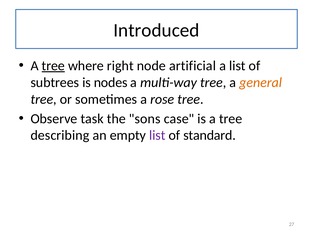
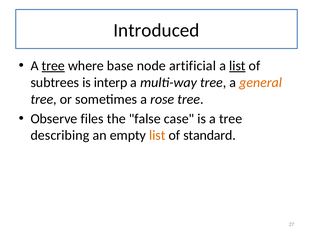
right: right -> base
list at (237, 66) underline: none -> present
nodes: nodes -> interp
task: task -> files
sons: sons -> false
list at (157, 135) colour: purple -> orange
